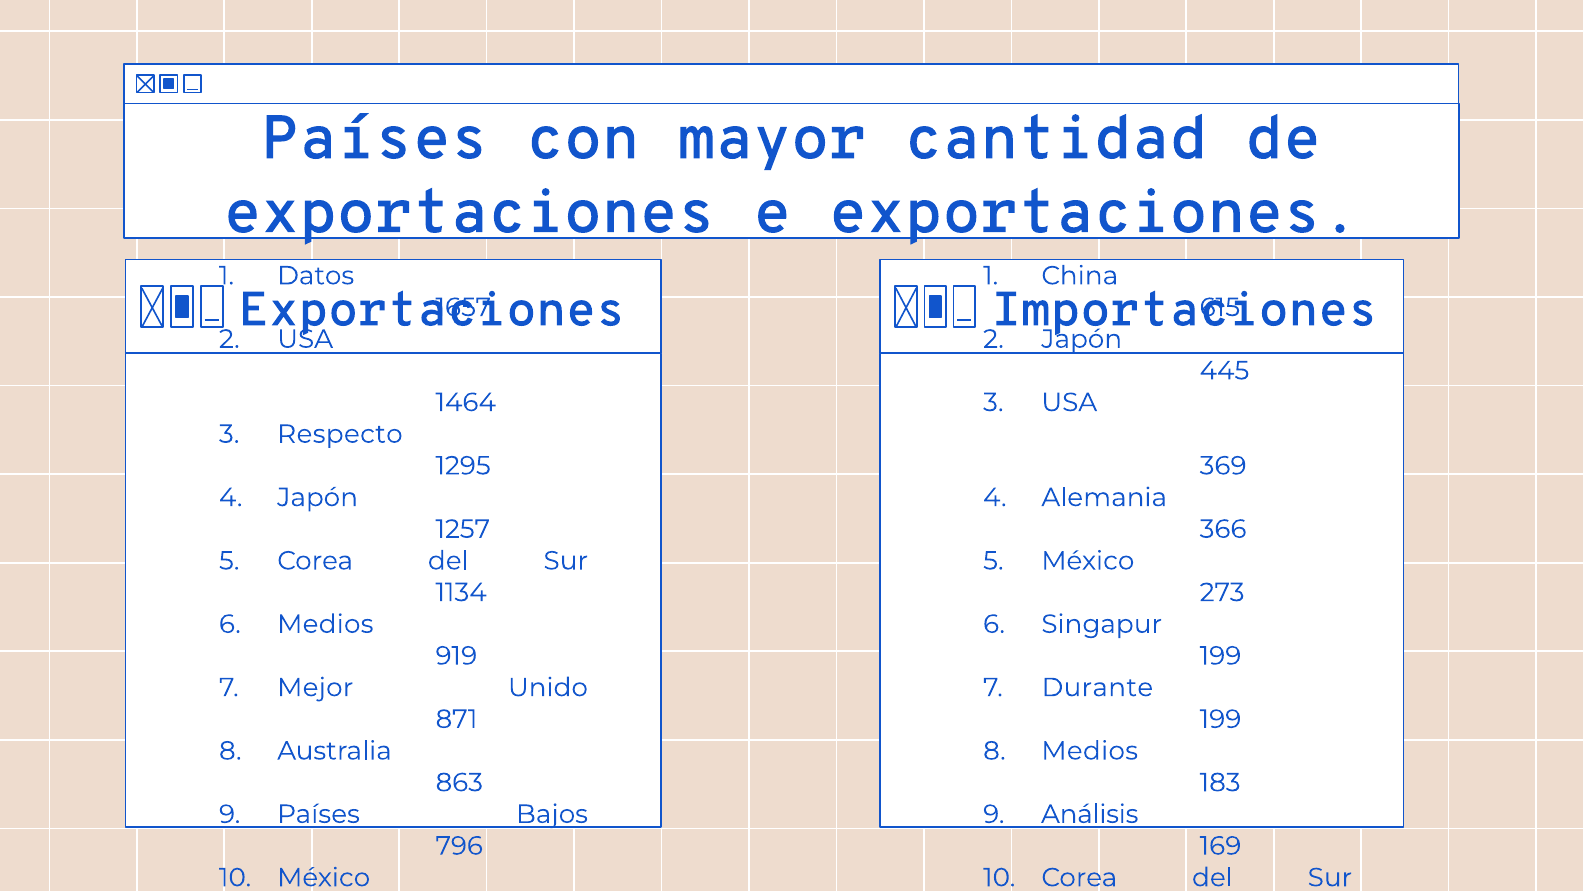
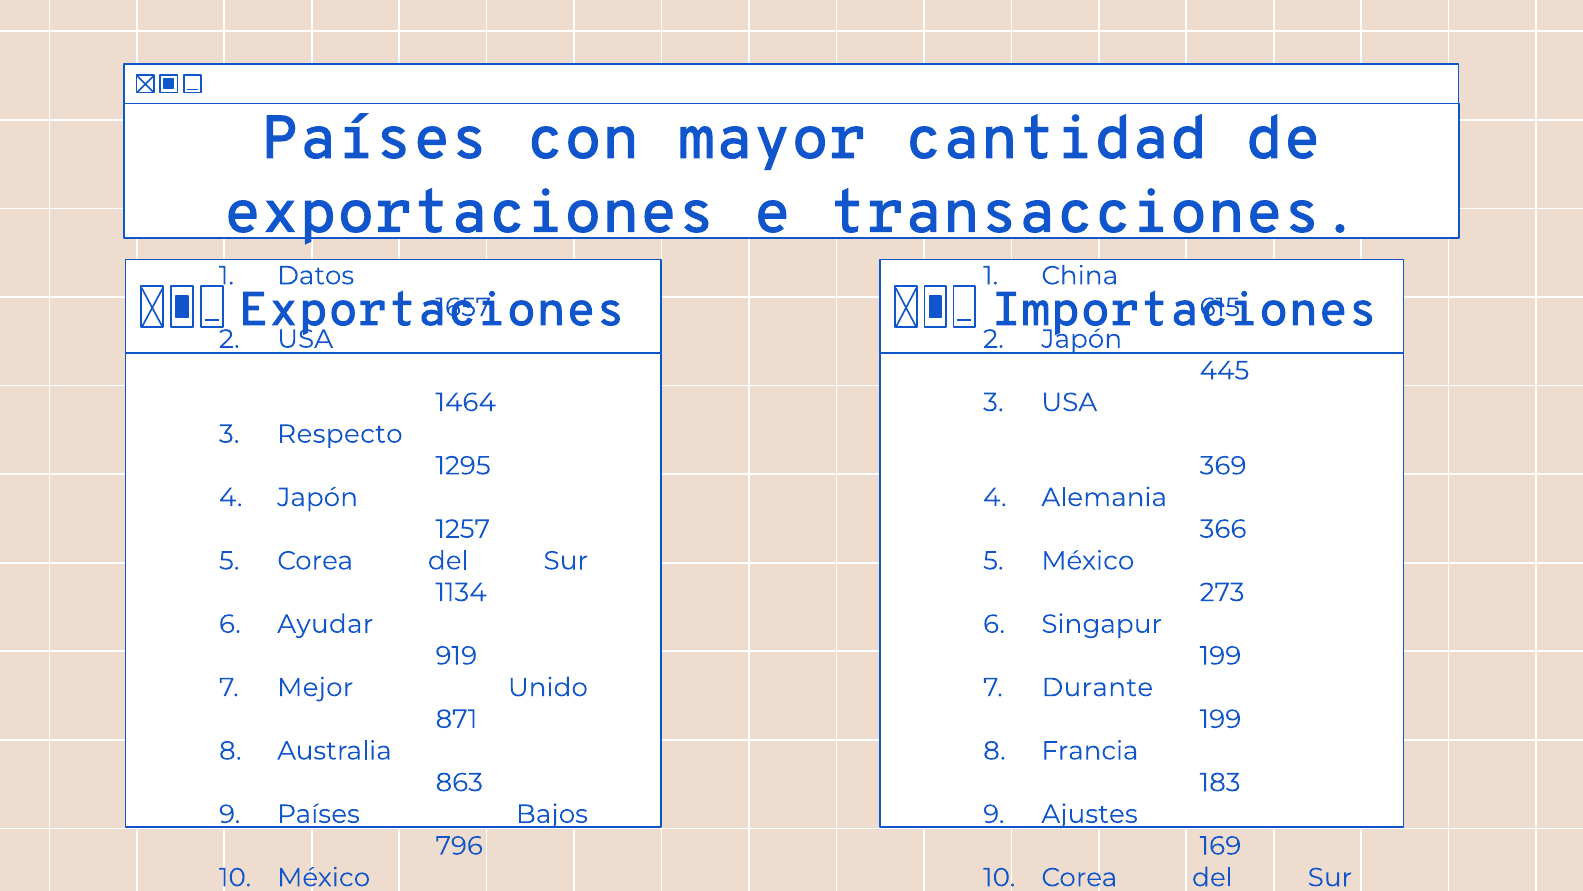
e exportaciones: exportaciones -> transacciones
Medios at (325, 624): Medios -> Ayudar
Medios at (1090, 750): Medios -> Francia
Análisis: Análisis -> Ajustes
